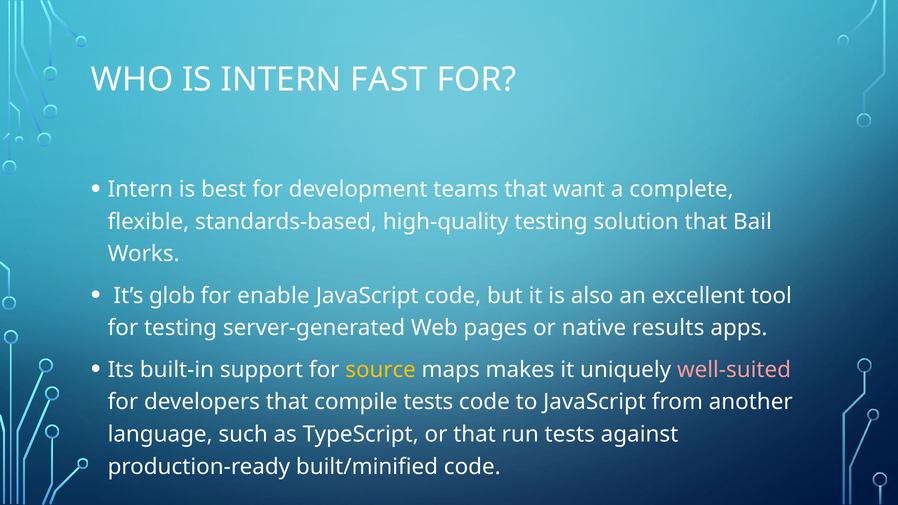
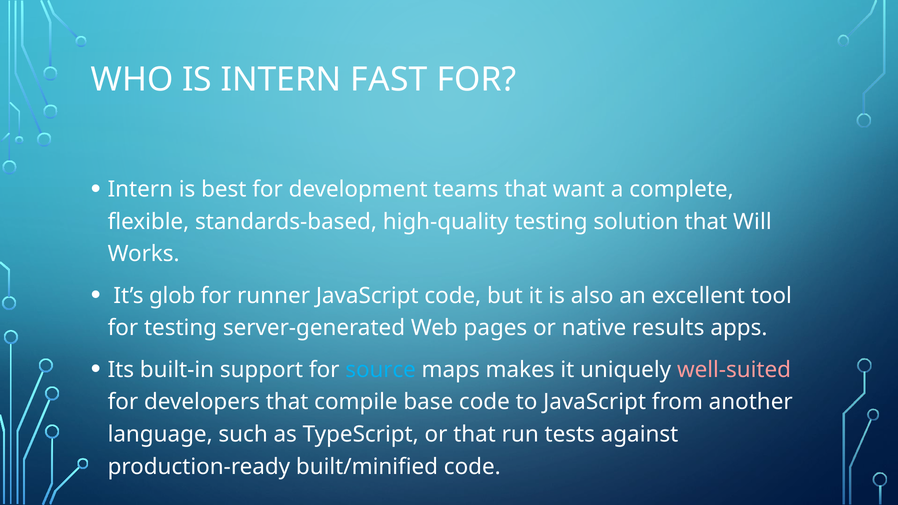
Bail: Bail -> Will
enable: enable -> runner
source colour: yellow -> light blue
compile tests: tests -> base
